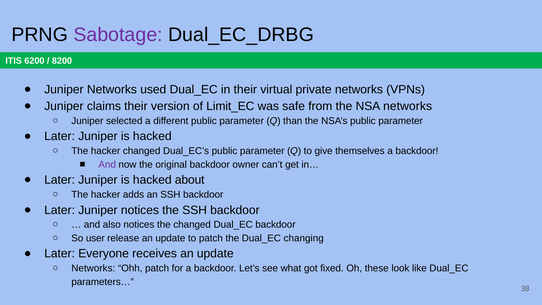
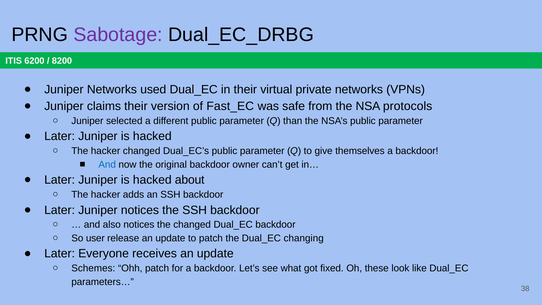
Limit_EC: Limit_EC -> Fast_EC
NSA networks: networks -> protocols
And at (107, 164) colour: purple -> blue
Networks at (93, 268): Networks -> Schemes
